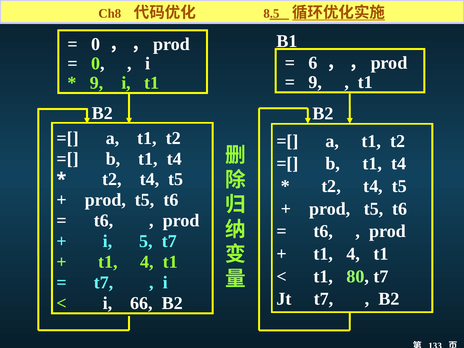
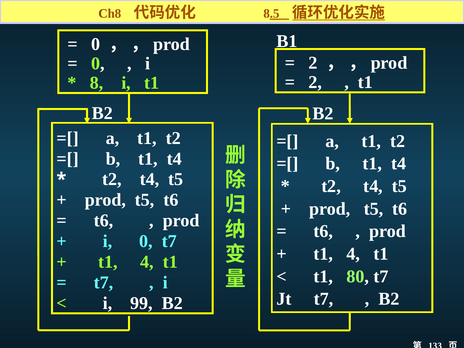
6 at (313, 63): 6 -> 2
9 at (315, 82): 9 -> 2
9 at (97, 83): 9 -> 8
i 5: 5 -> 0
66: 66 -> 99
